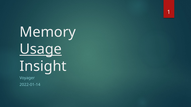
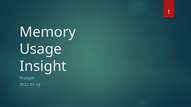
Usage underline: present -> none
